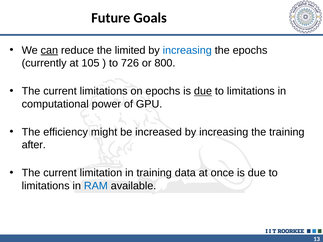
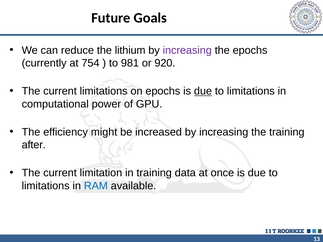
can underline: present -> none
limited: limited -> lithium
increasing at (187, 50) colour: blue -> purple
105: 105 -> 754
726: 726 -> 981
800: 800 -> 920
